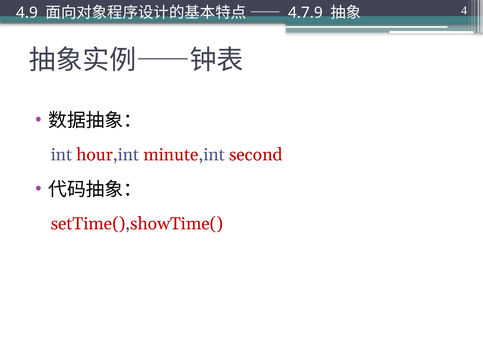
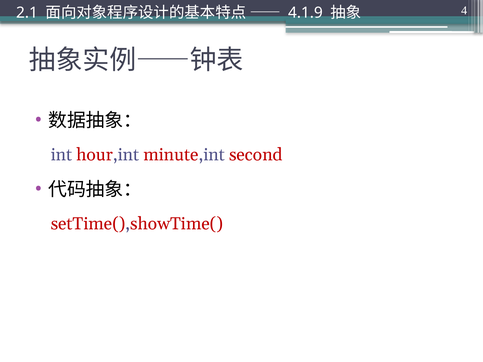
4.9: 4.9 -> 2.1
4.7.9: 4.7.9 -> 4.1.9
